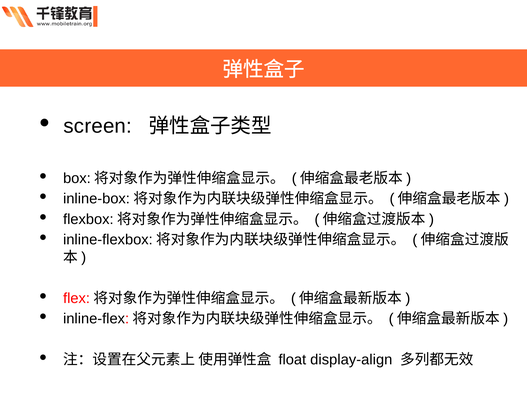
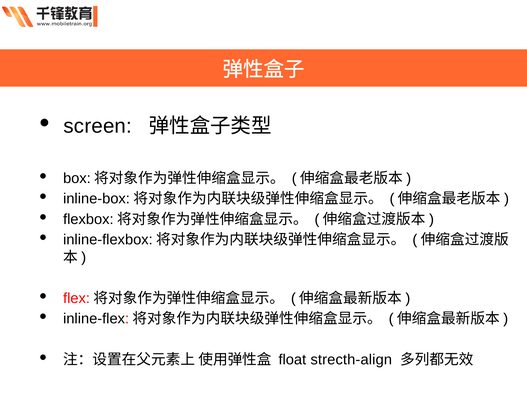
display-align: display-align -> strecth-align
